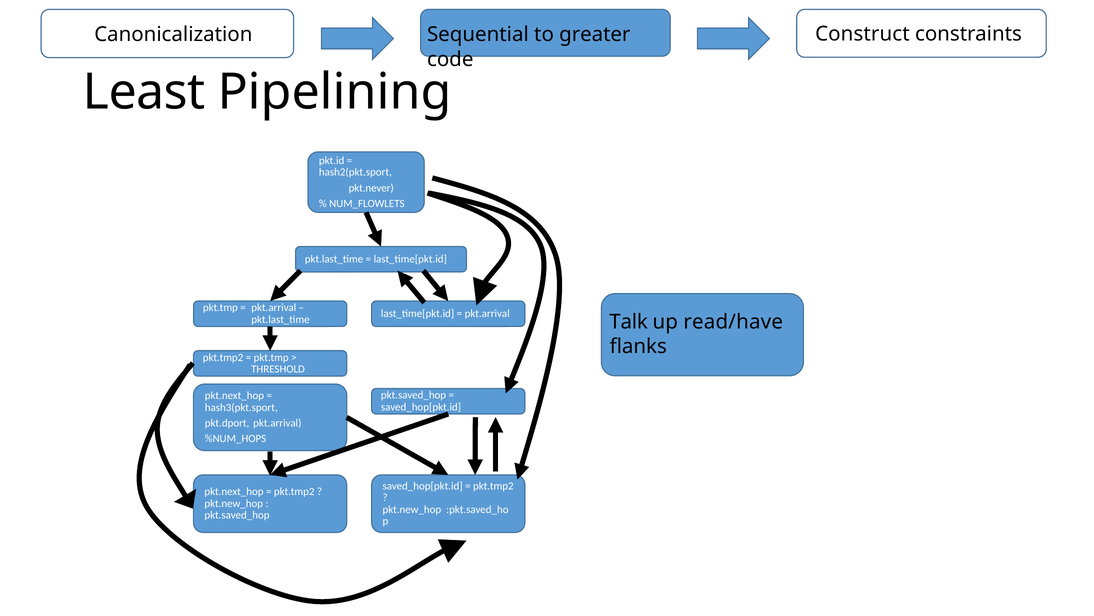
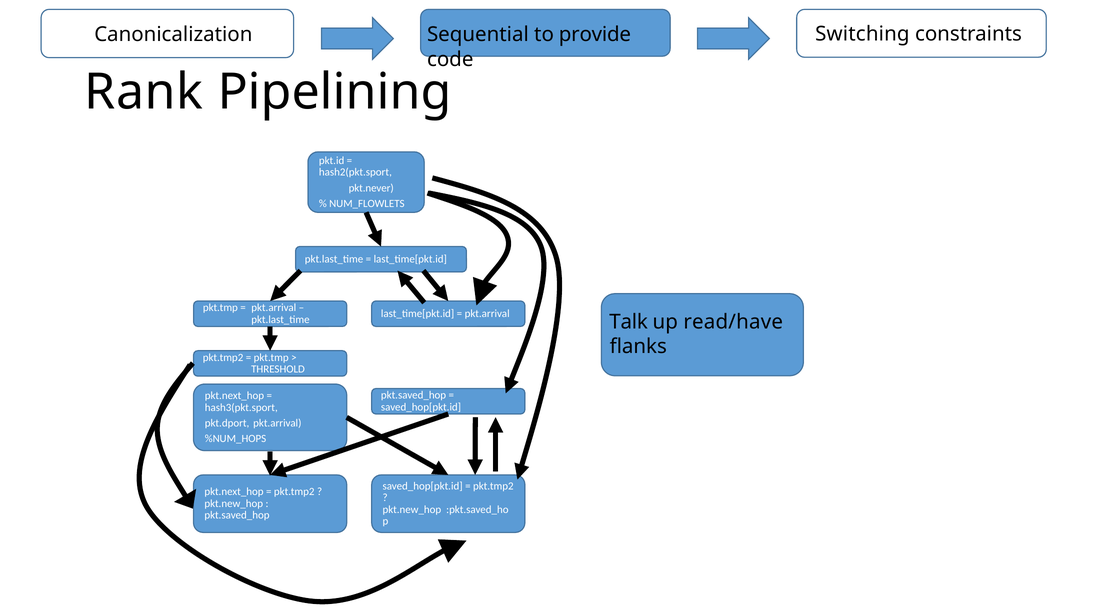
Construct: Construct -> Switching
greater: greater -> provide
Least: Least -> Rank
